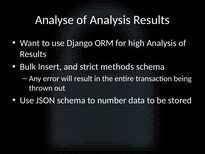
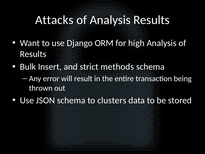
Analyse: Analyse -> Attacks
number: number -> clusters
